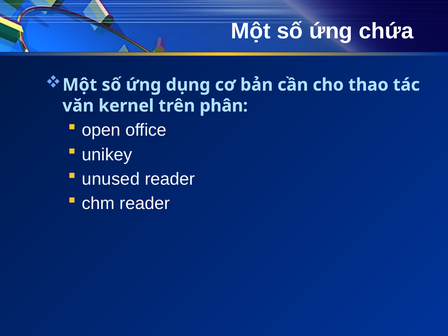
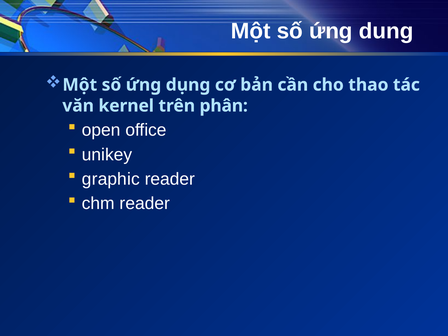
chứa: chứa -> dung
unused: unused -> graphic
